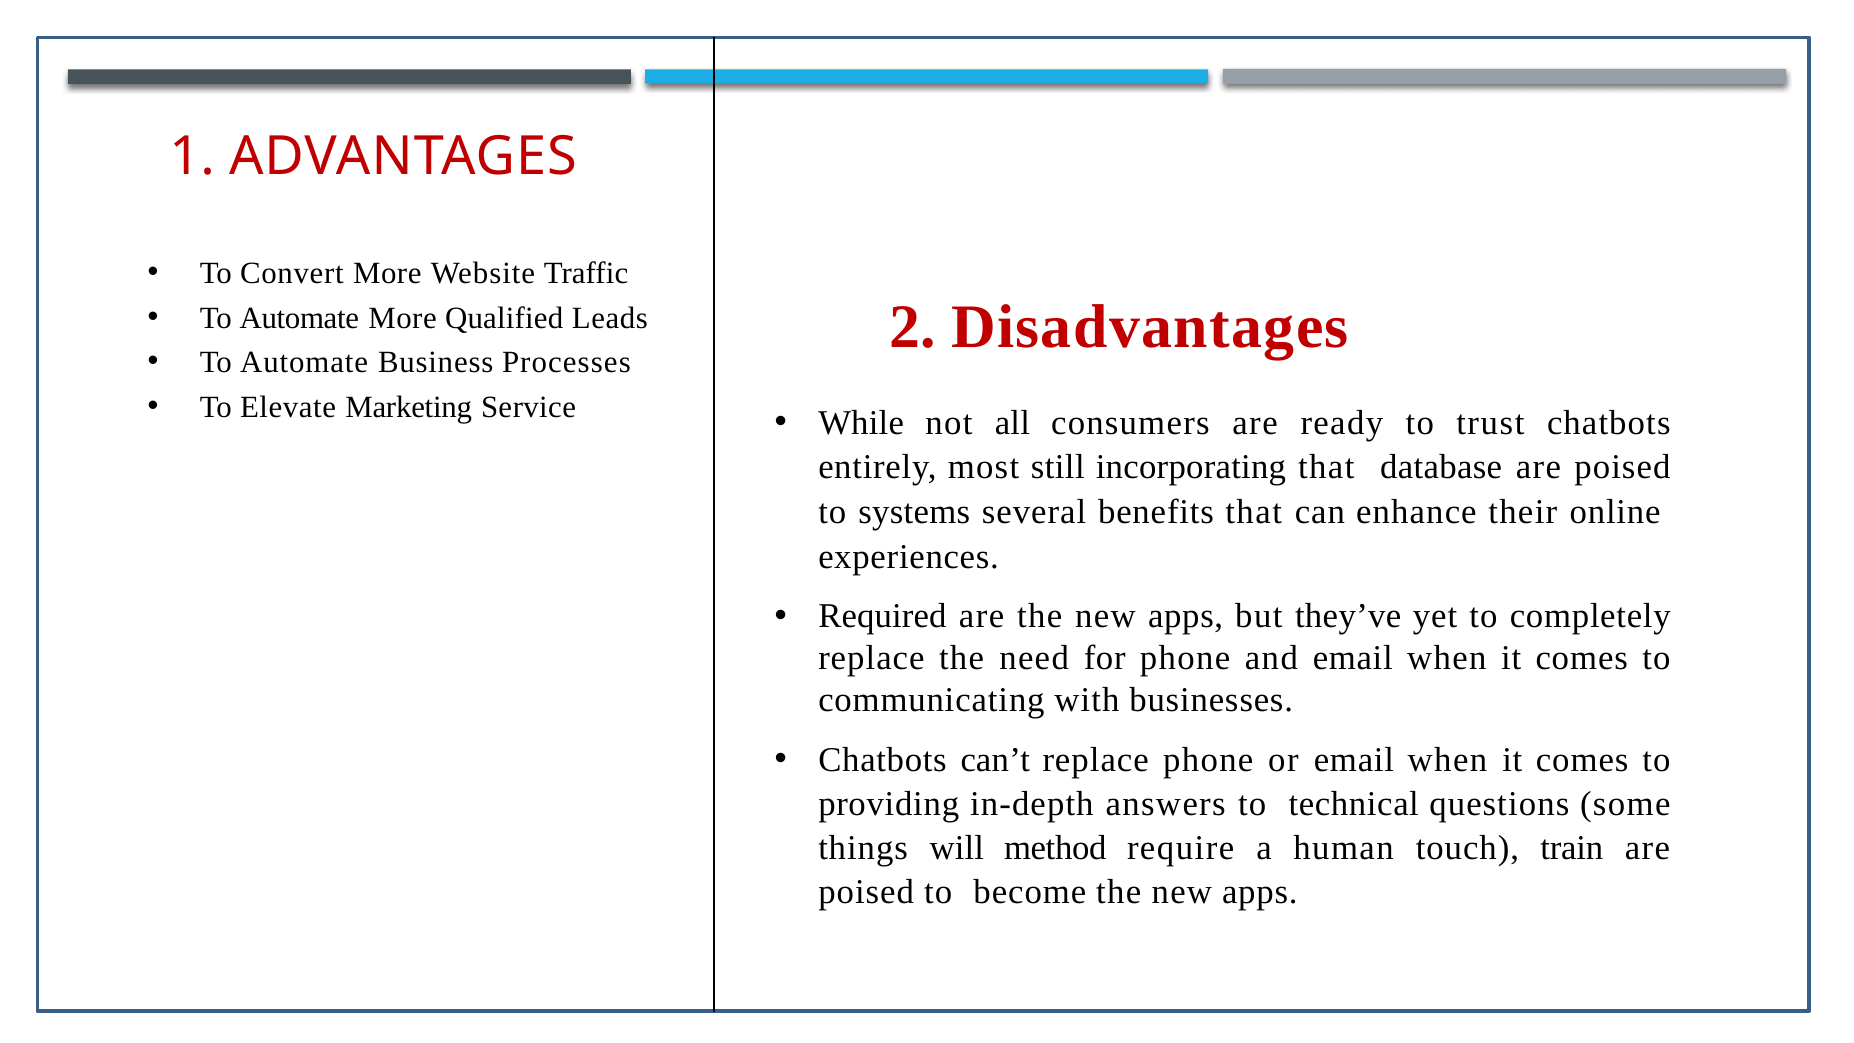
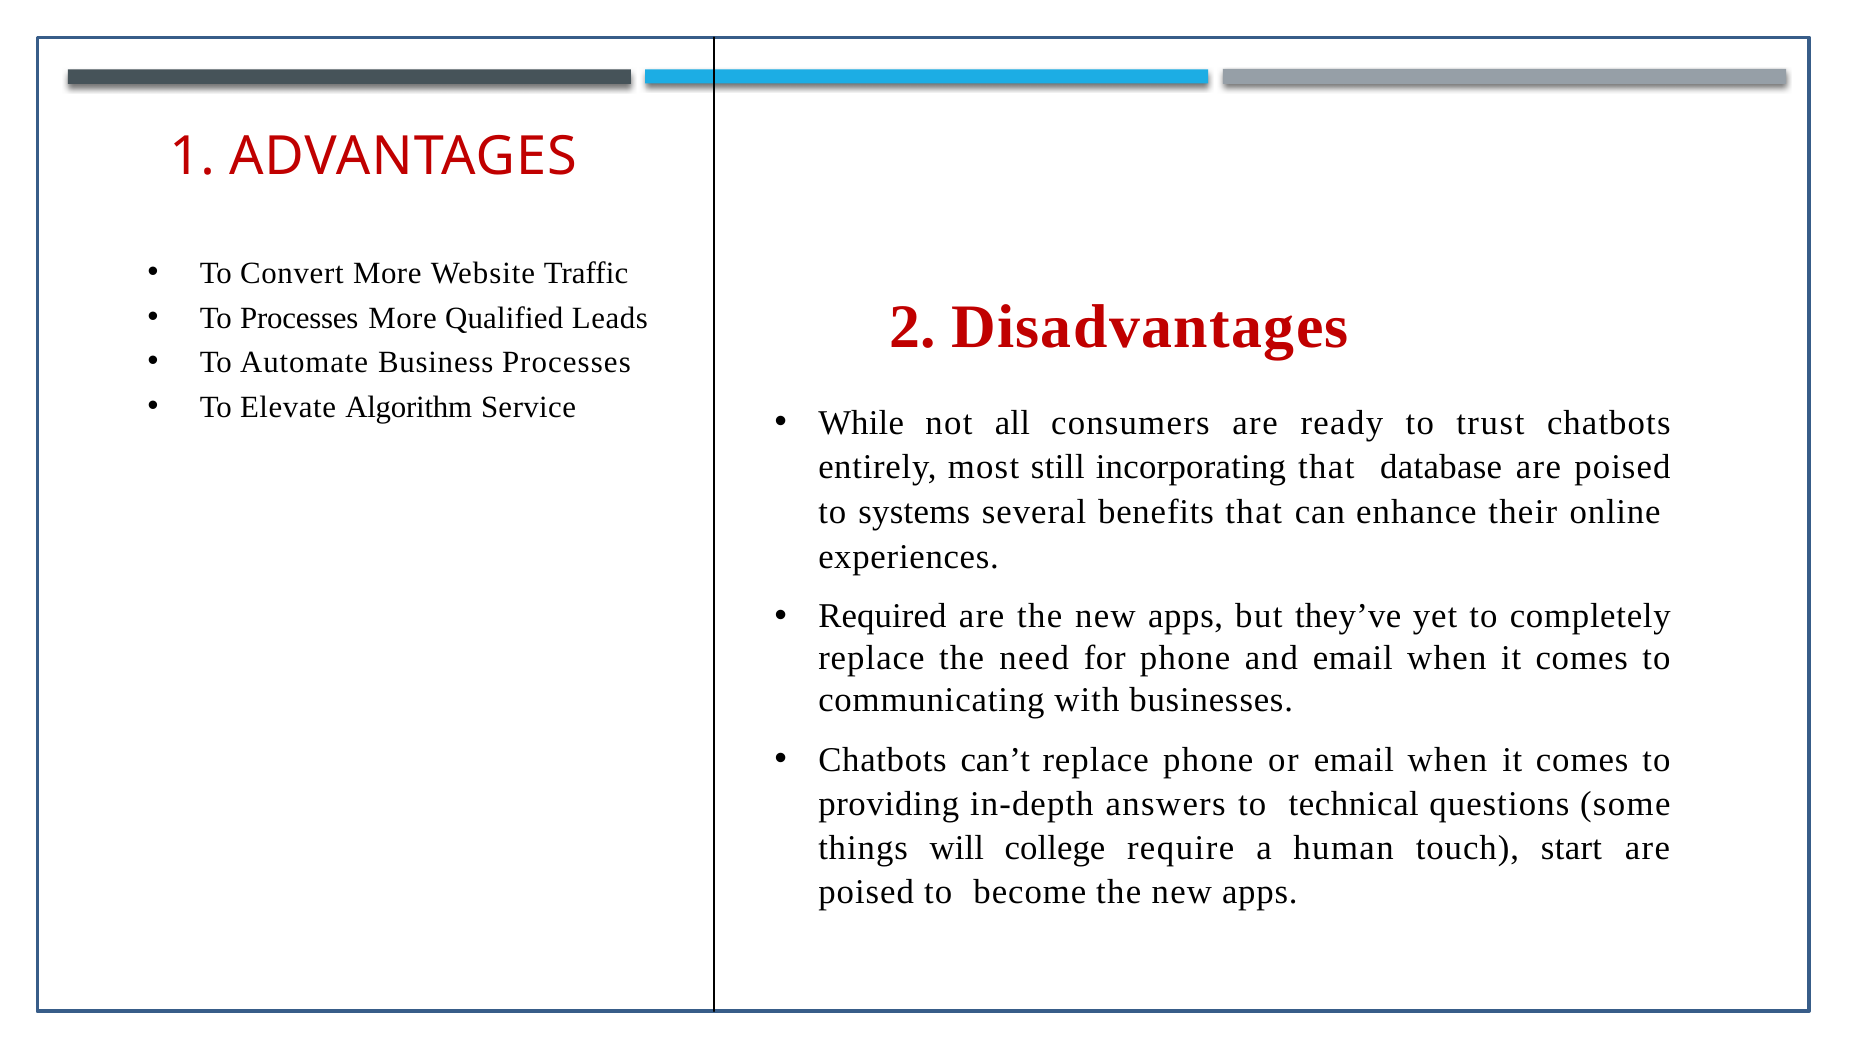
Automate at (299, 318): Automate -> Processes
Marketing: Marketing -> Algorithm
method: method -> college
train: train -> start
